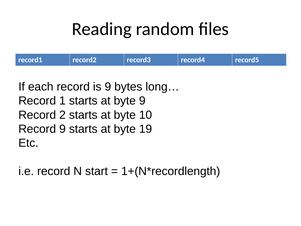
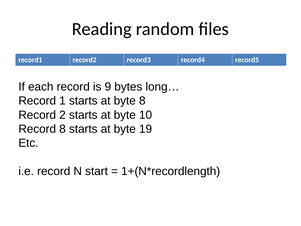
byte 9: 9 -> 8
Record 9: 9 -> 8
